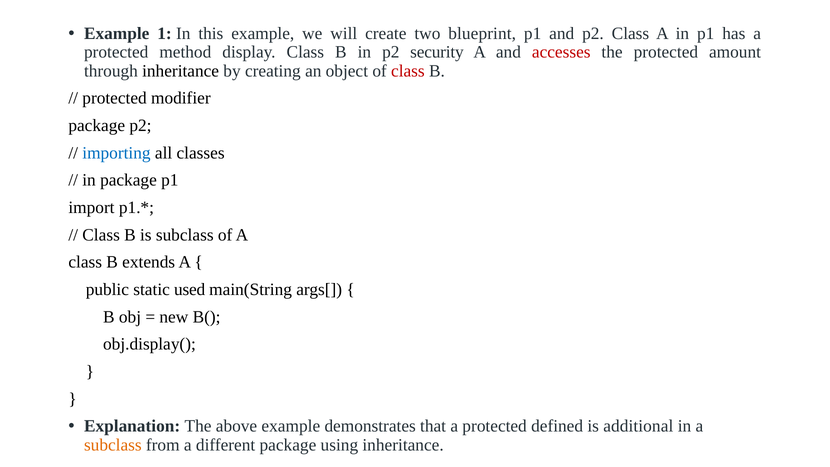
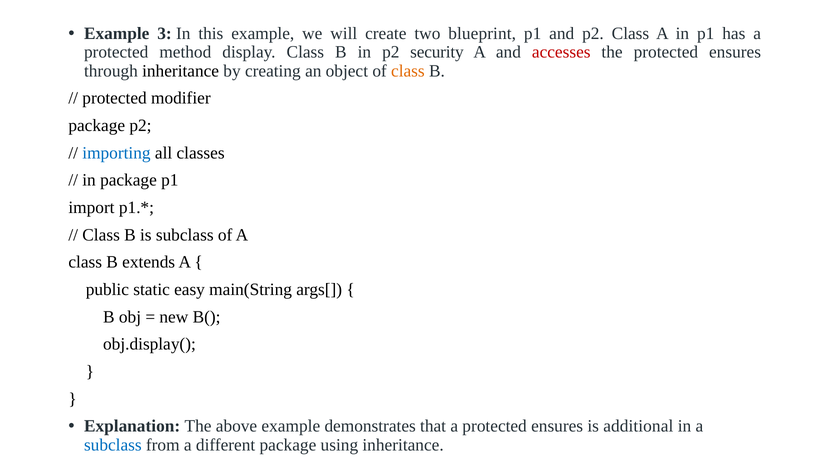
1: 1 -> 3
the protected amount: amount -> ensures
class at (408, 71) colour: red -> orange
used: used -> easy
a protected defined: defined -> ensures
subclass at (113, 445) colour: orange -> blue
